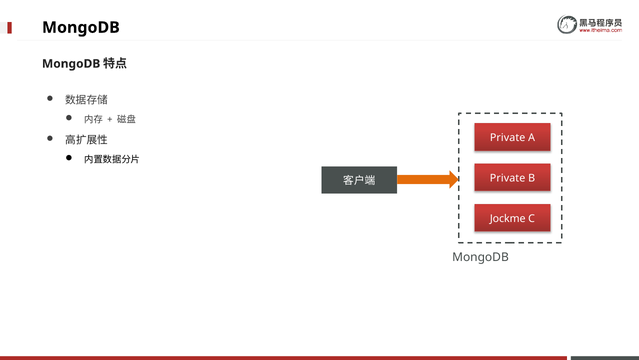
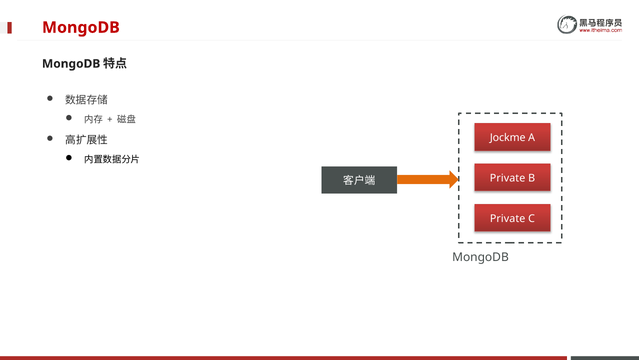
MongoDB at (81, 27) colour: black -> red
Private at (508, 138): Private -> Jockme
Jockme at (508, 218): Jockme -> Private
